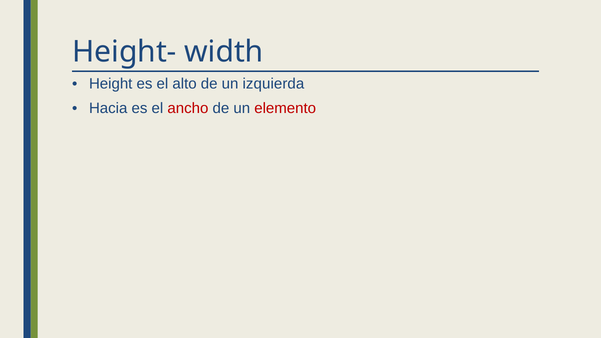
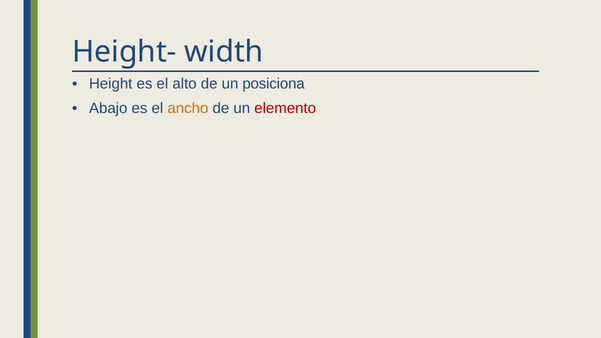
izquierda: izquierda -> posiciona
Hacia: Hacia -> Abajo
ancho colour: red -> orange
